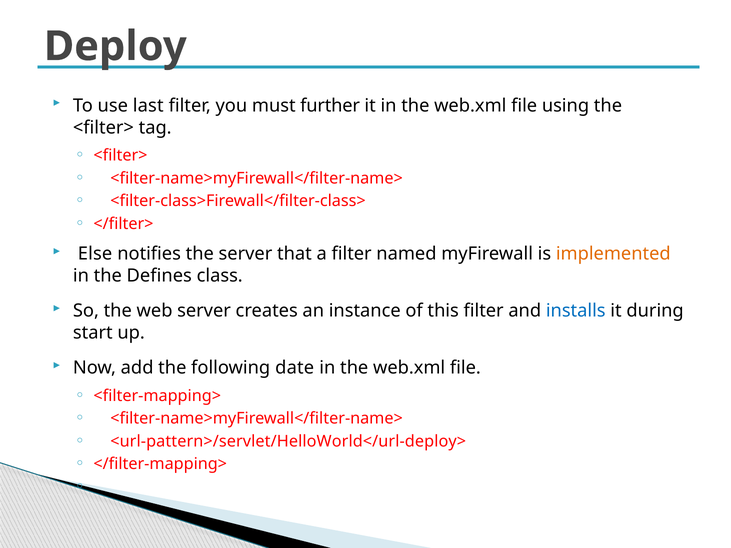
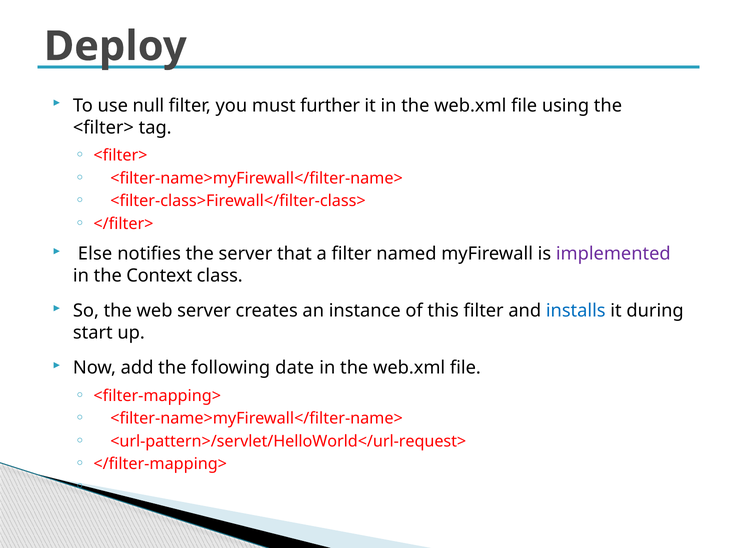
last: last -> null
implemented colour: orange -> purple
Defines: Defines -> Context
<url-pattern>/servlet/HelloWorld</url-deploy>: <url-pattern>/servlet/HelloWorld</url-deploy> -> <url-pattern>/servlet/HelloWorld</url-request>
